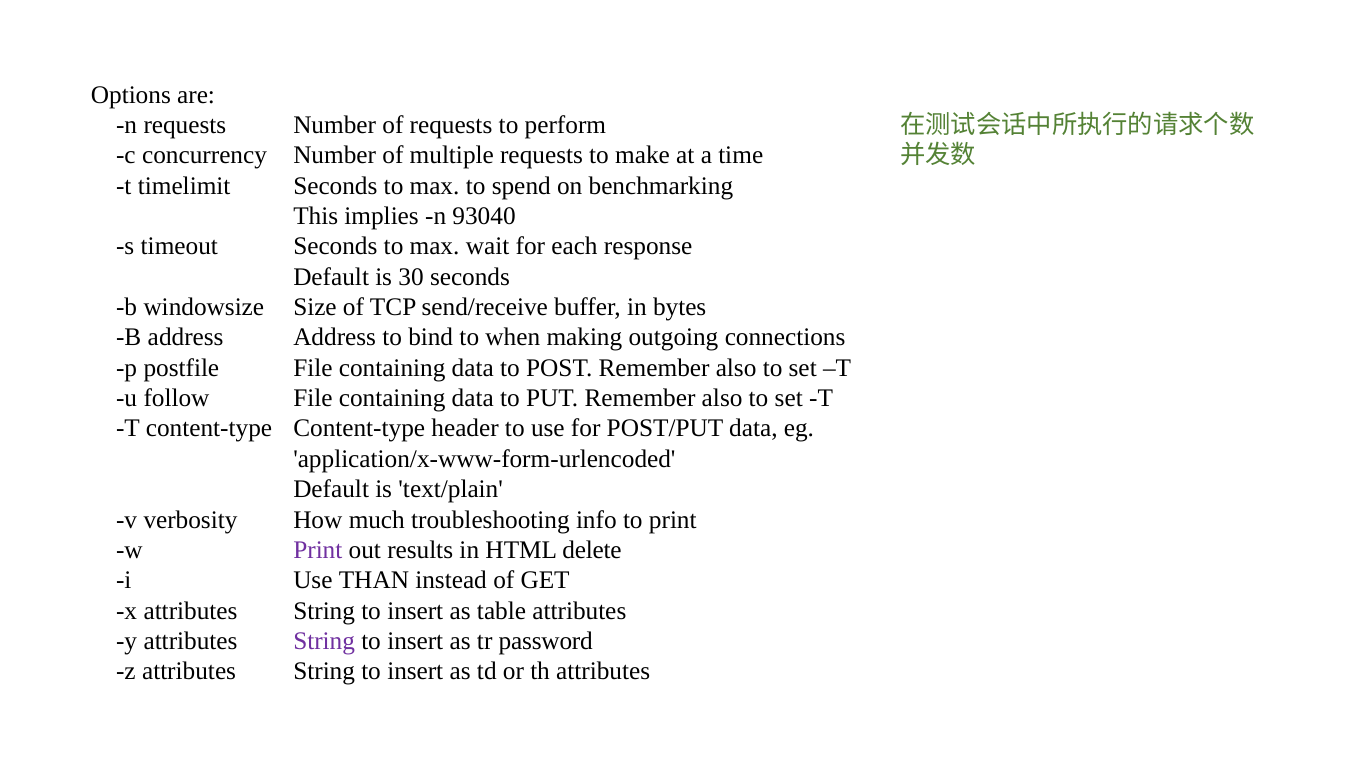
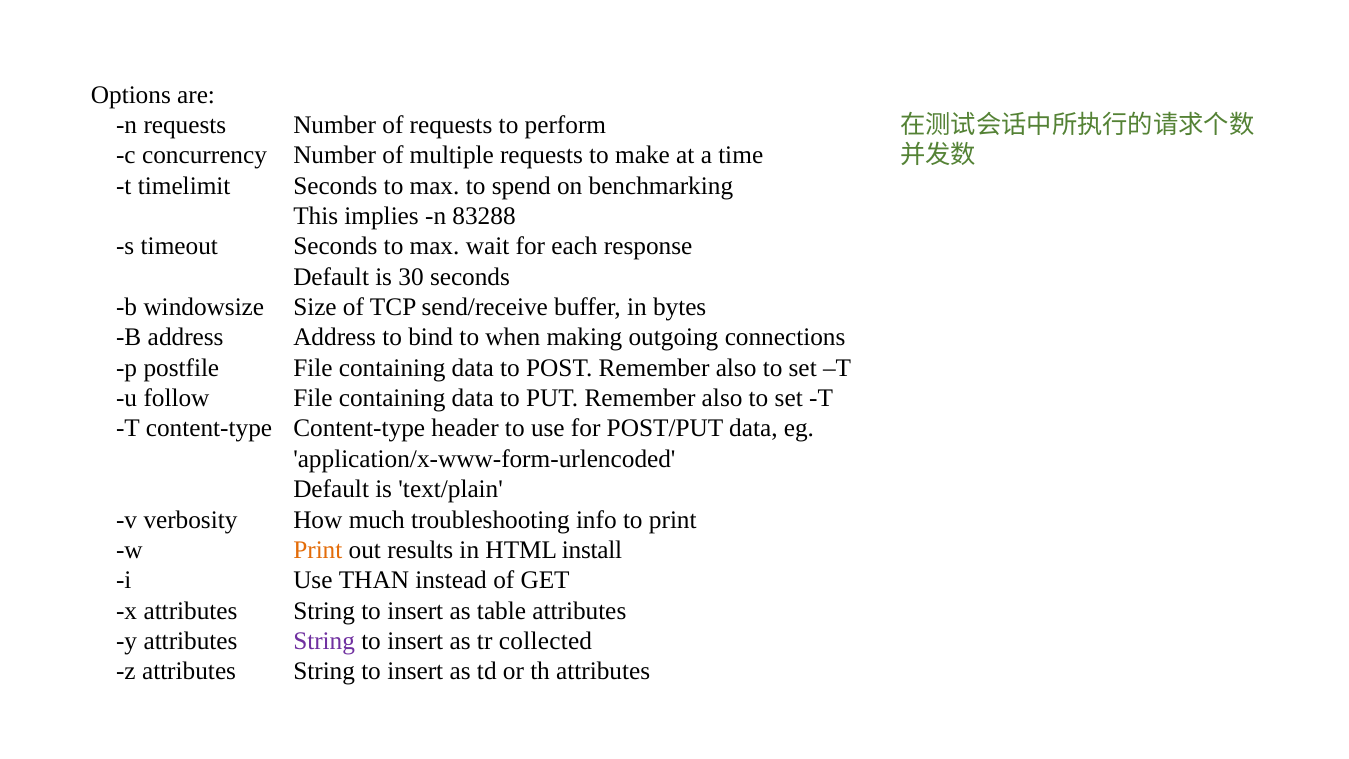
93040: 93040 -> 83288
Print at (318, 550) colour: purple -> orange
delete: delete -> install
password: password -> collected
